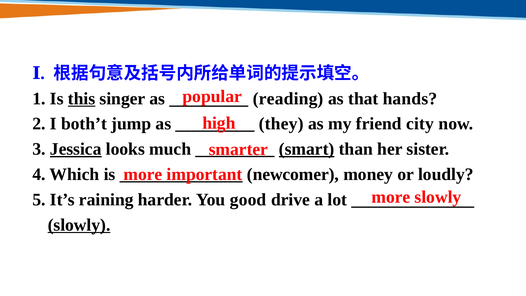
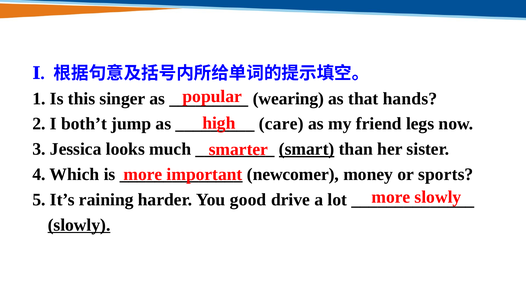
this underline: present -> none
reading: reading -> wearing
they: they -> care
city: city -> legs
Jessica underline: present -> none
loudly: loudly -> sports
